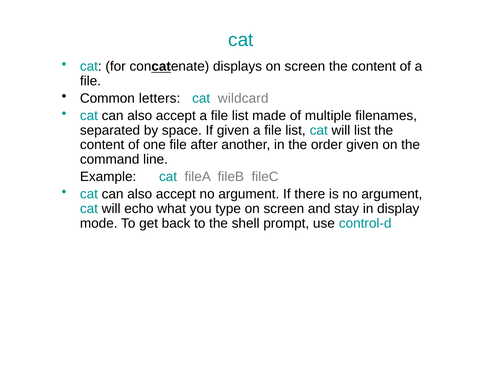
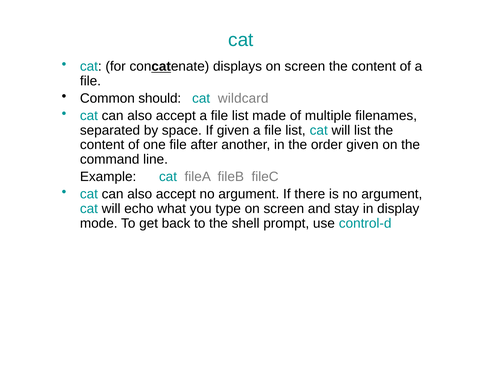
letters: letters -> should
